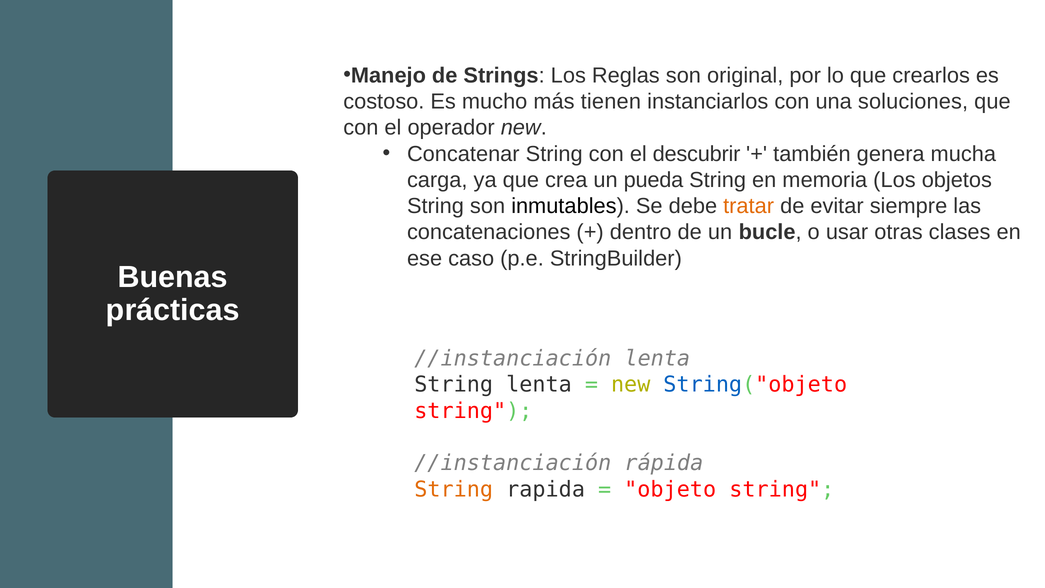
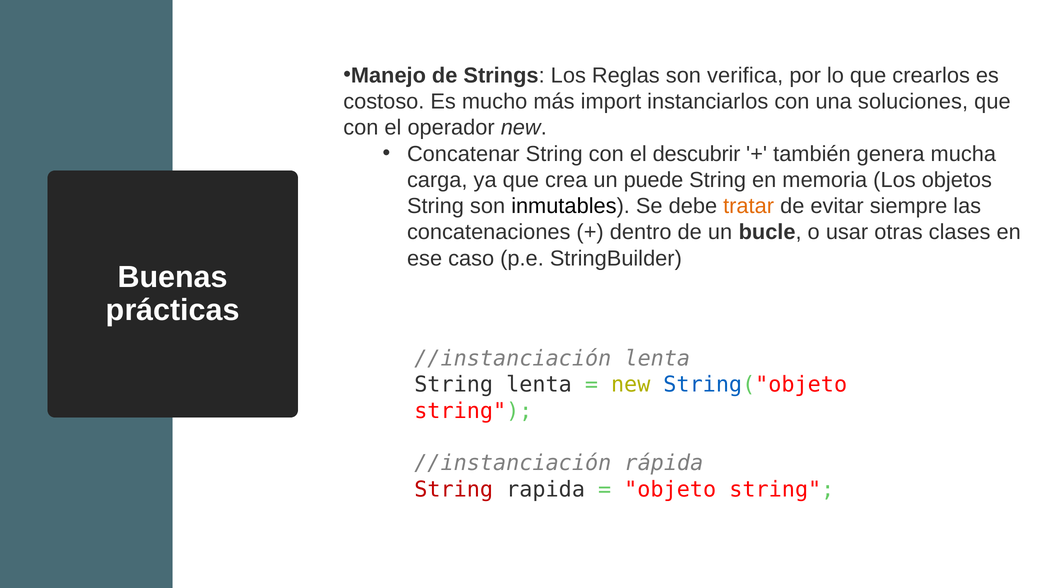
original: original -> verifica
tienen: tienen -> import
pueda: pueda -> puede
String at (454, 489) colour: orange -> red
